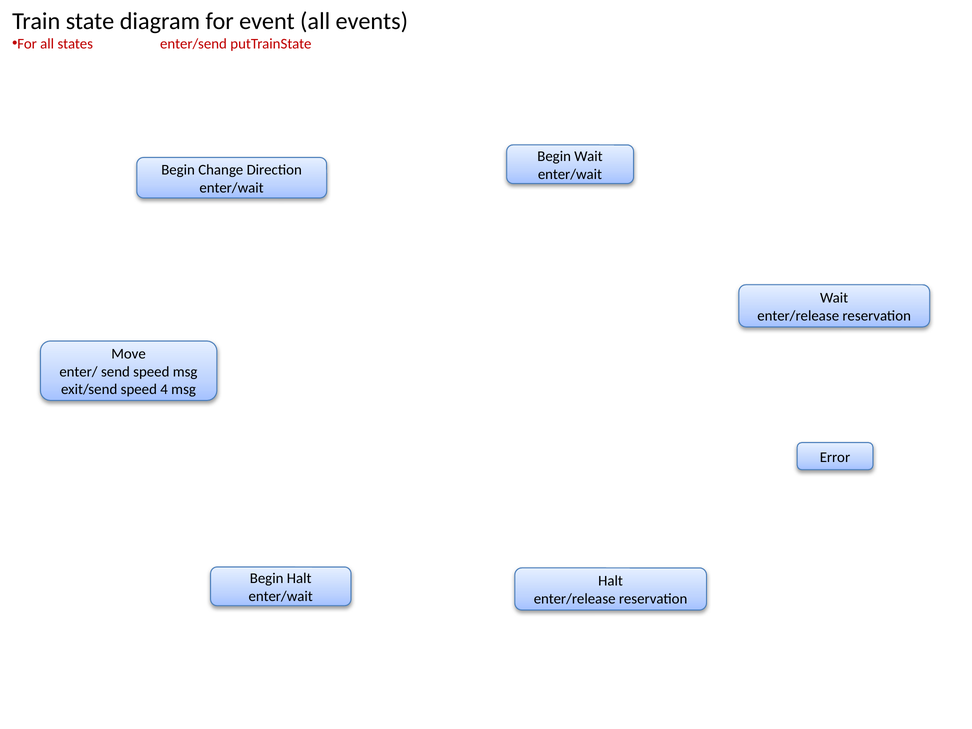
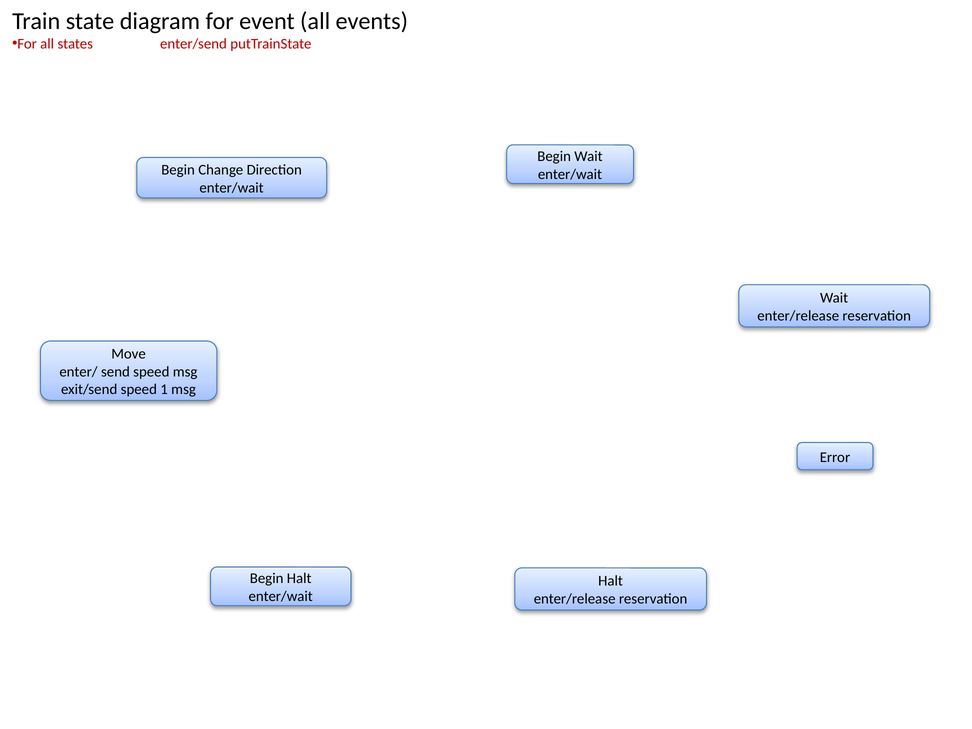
4: 4 -> 1
